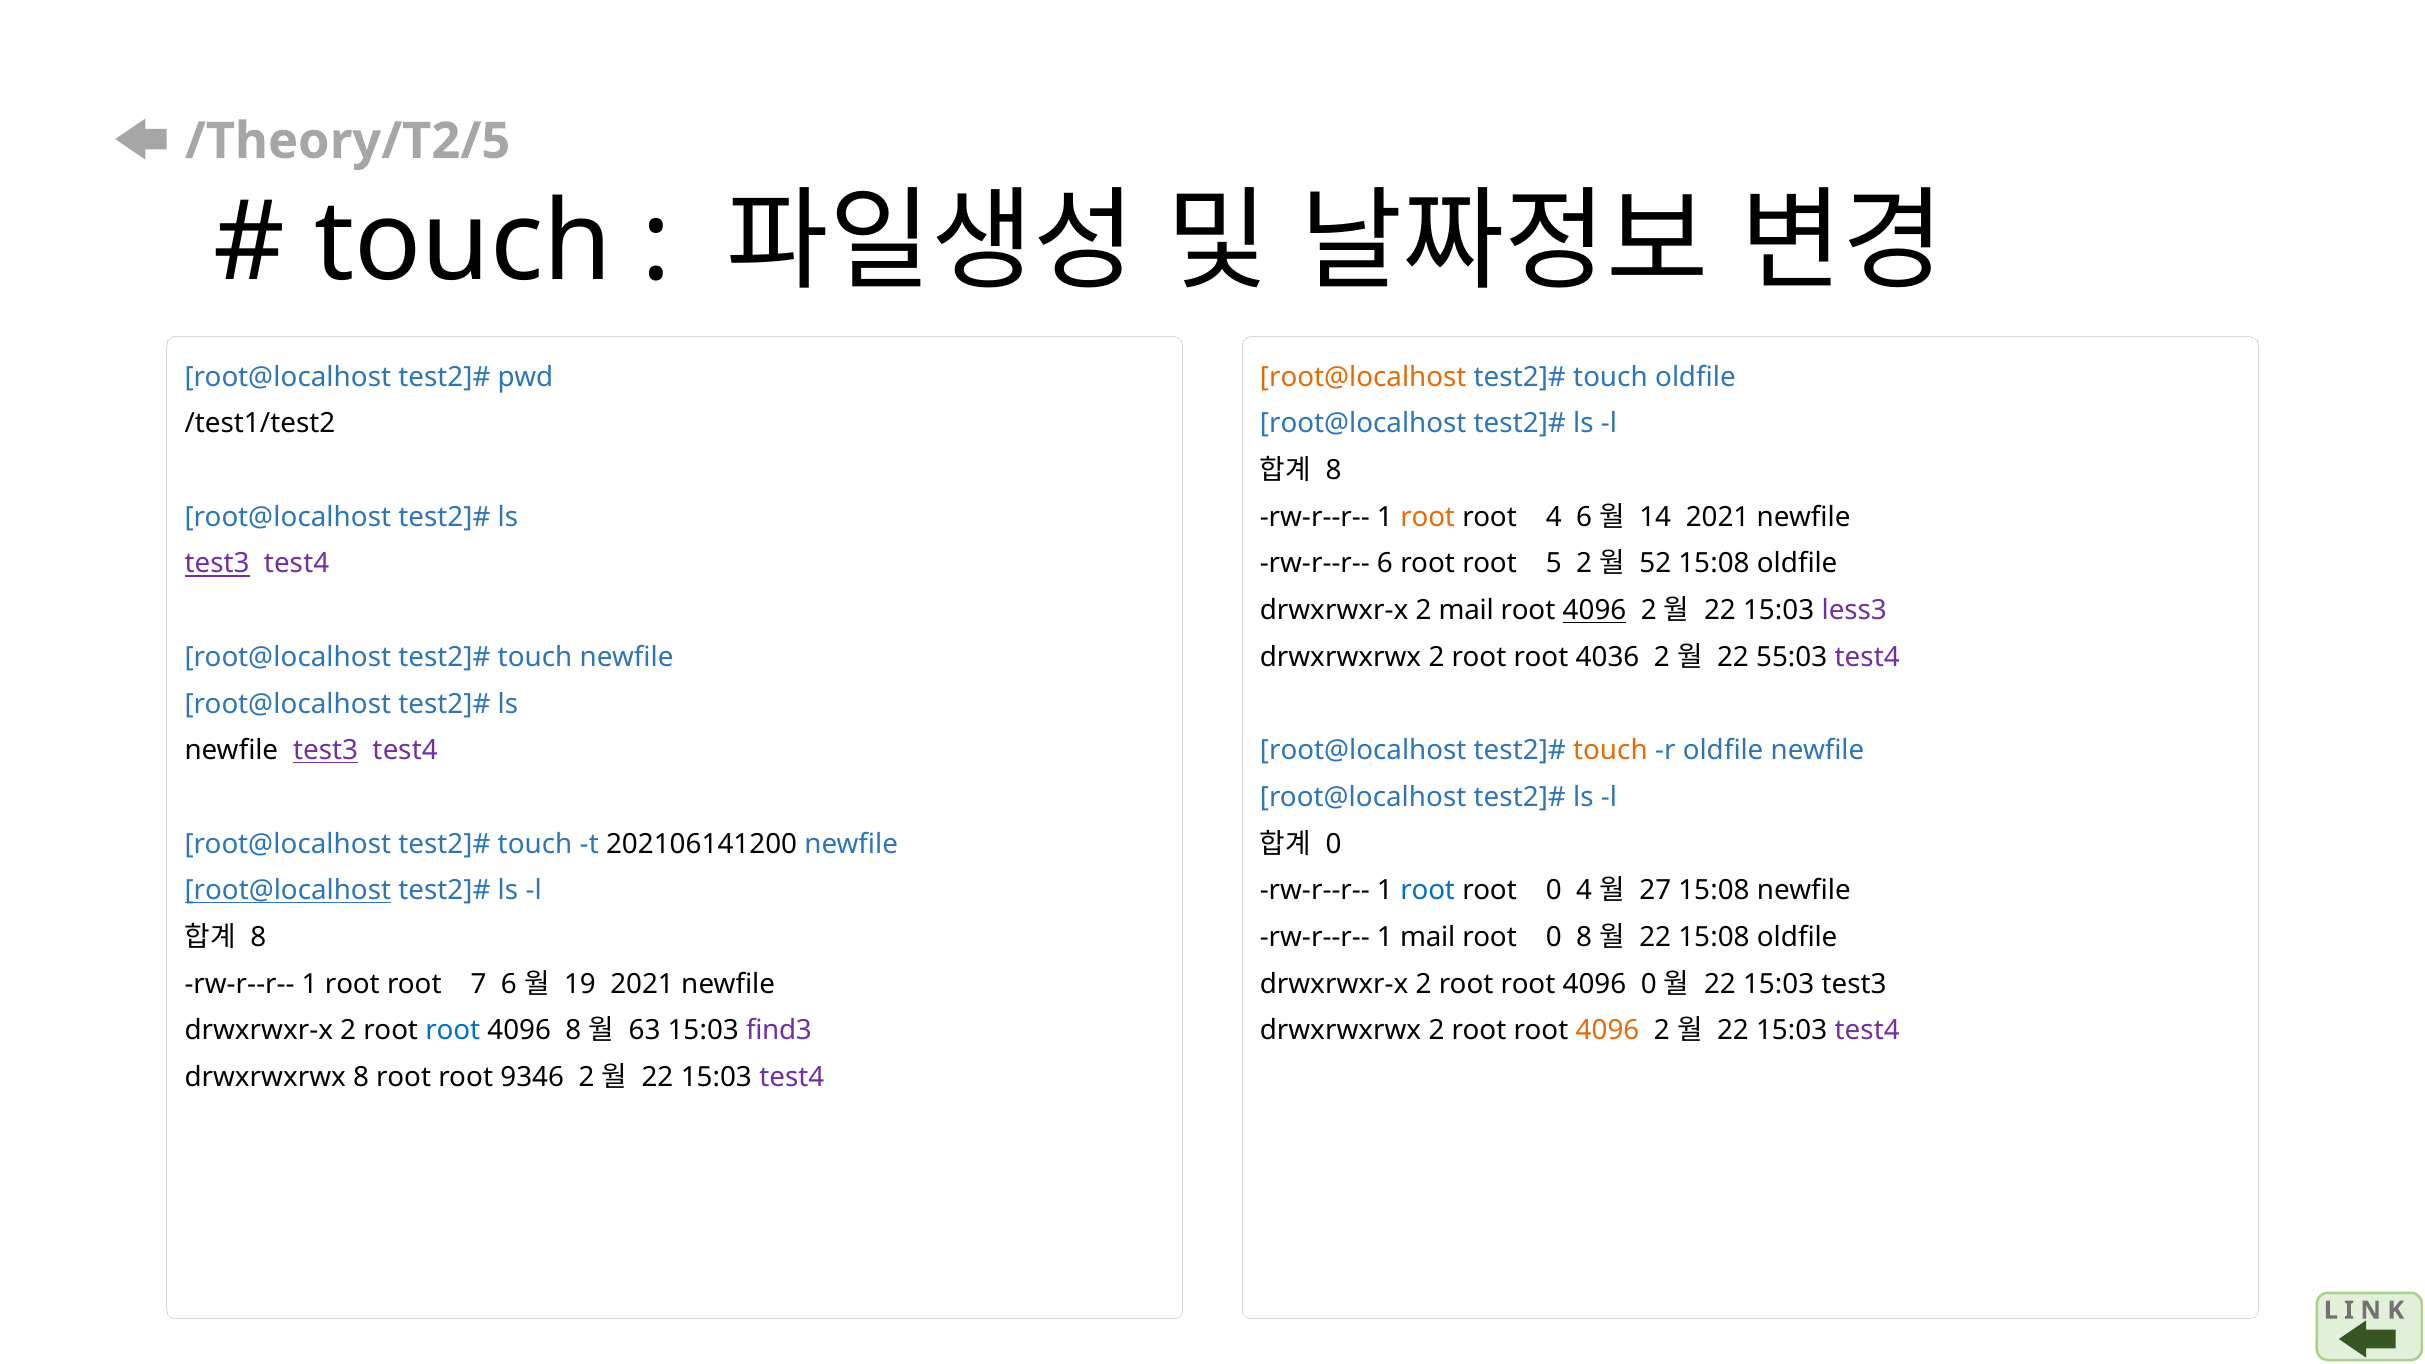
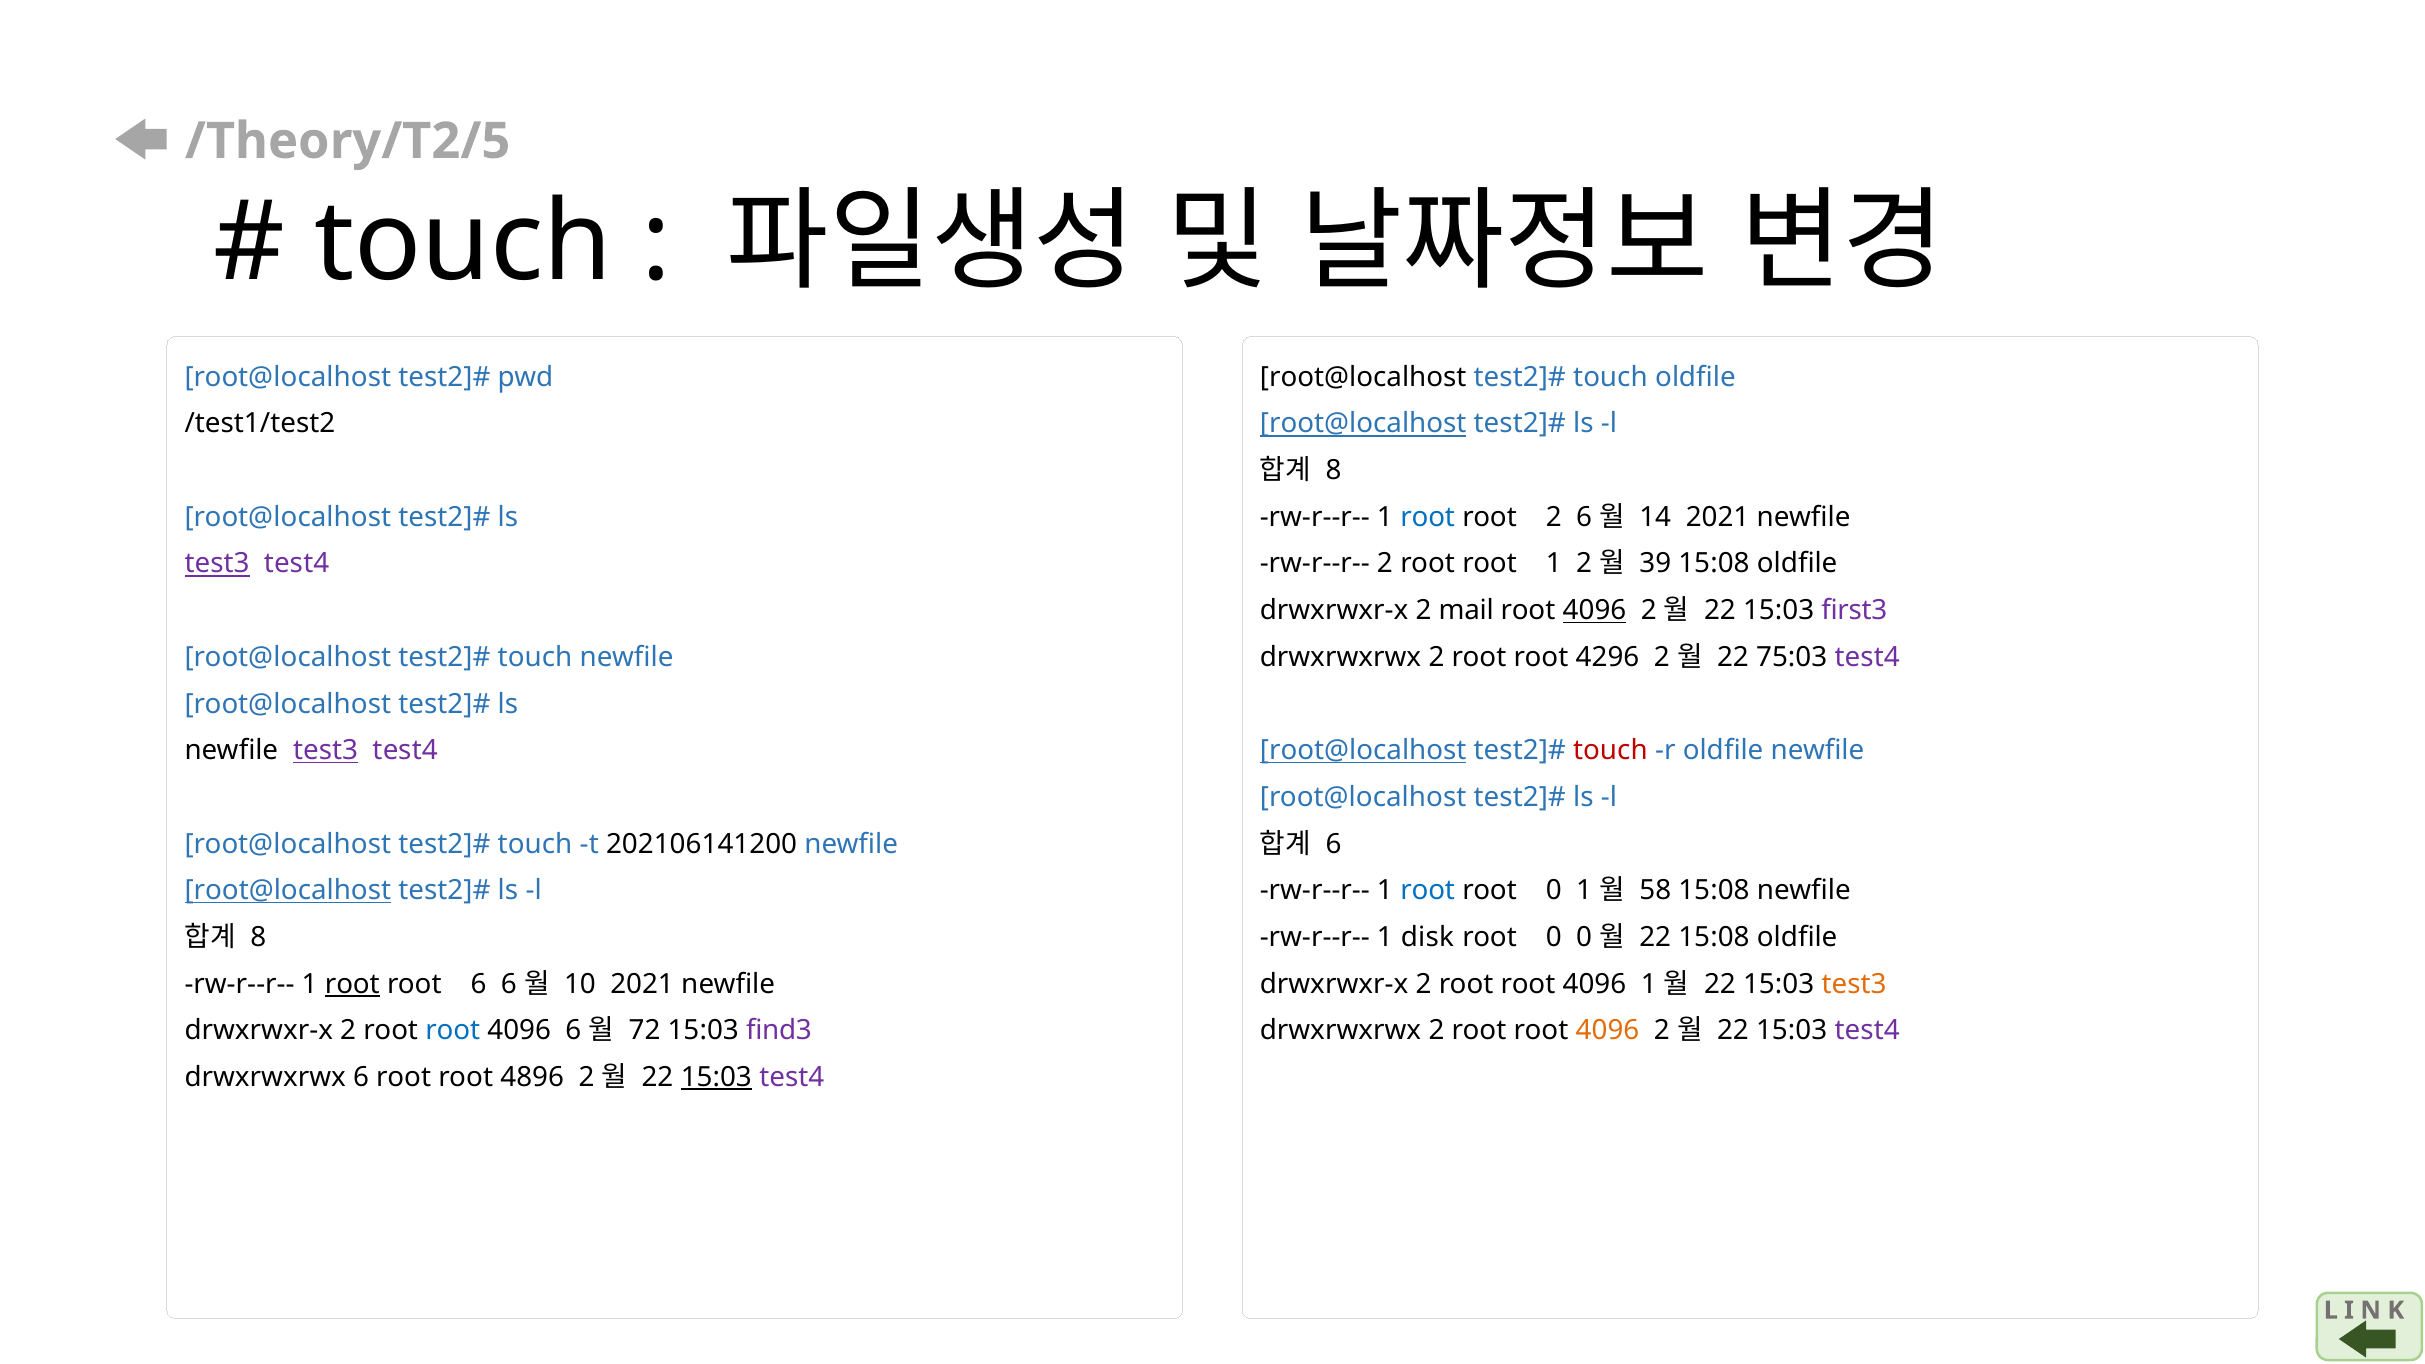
root@localhost at (1363, 377) colour: orange -> black
root@localhost at (1363, 424) underline: none -> present
root at (1428, 517) colour: orange -> blue
root 4: 4 -> 2
rw-r--r-- 6: 6 -> 2
root 5: 5 -> 1
52: 52 -> 39
less3: less3 -> first3
4036: 4036 -> 4296
55:03: 55:03 -> 75:03
root@localhost at (1363, 751) underline: none -> present
touch at (1610, 751) colour: orange -> red
0 at (1334, 844): 0 -> 6
0 4: 4 -> 1
27: 27 -> 58
1 mail: mail -> disk
0 8: 8 -> 0
root at (352, 984) underline: none -> present
root 7: 7 -> 6
19: 19 -> 10
4096 0: 0 -> 1
test3 at (1854, 984) colour: black -> orange
4096 8: 8 -> 6
63: 63 -> 72
drwxrwxrwx 8: 8 -> 6
9346: 9346 -> 4896
15:03 at (716, 1077) underline: none -> present
